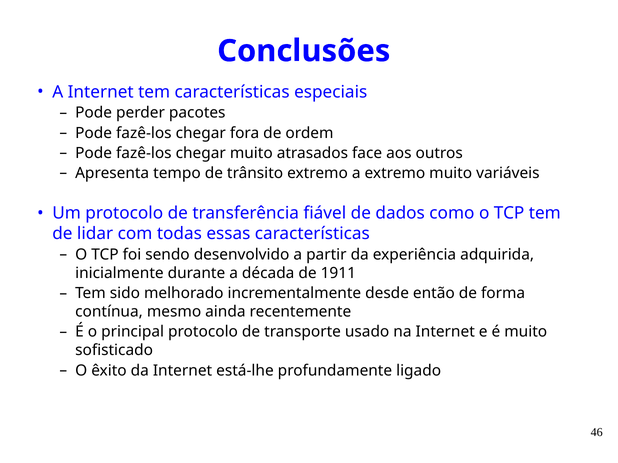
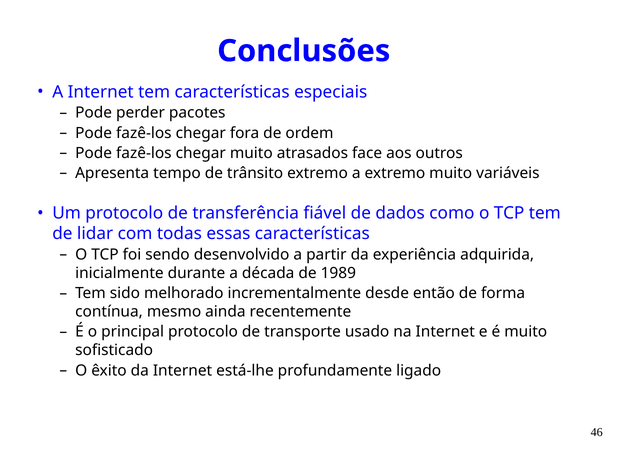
1911: 1911 -> 1989
